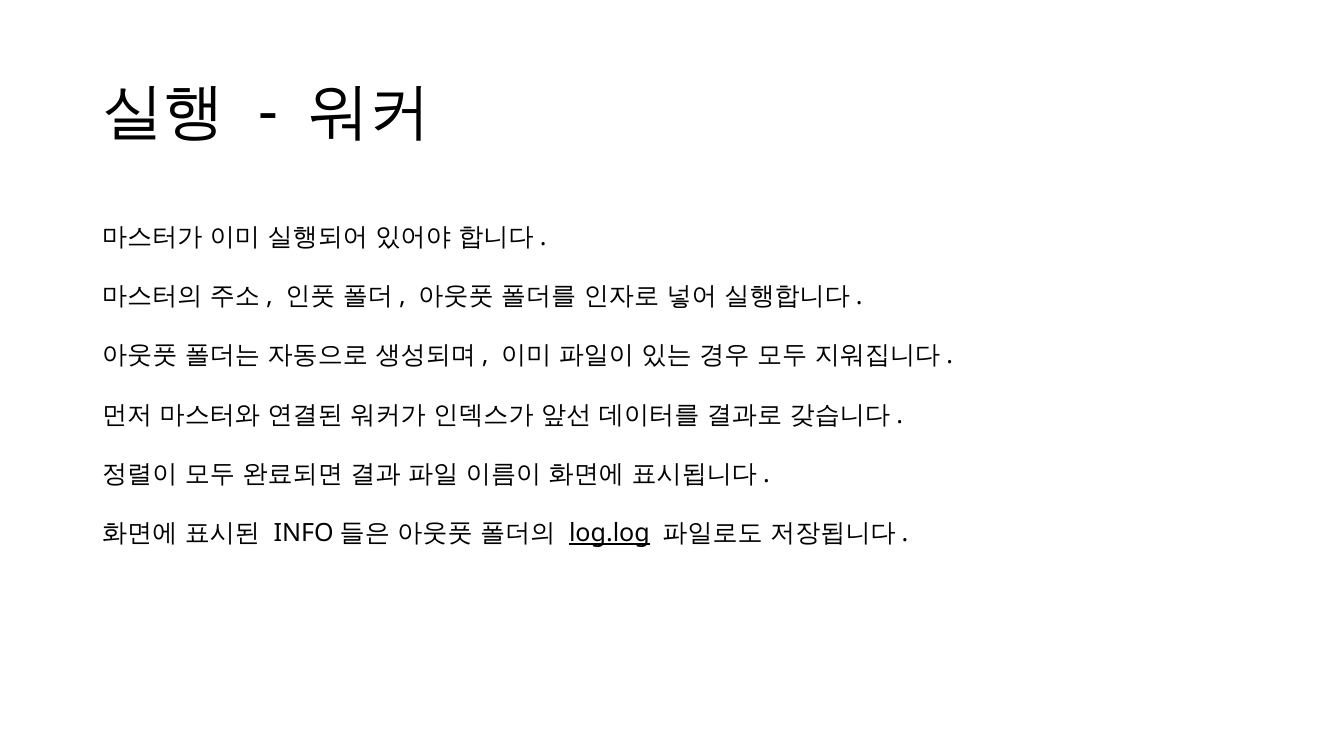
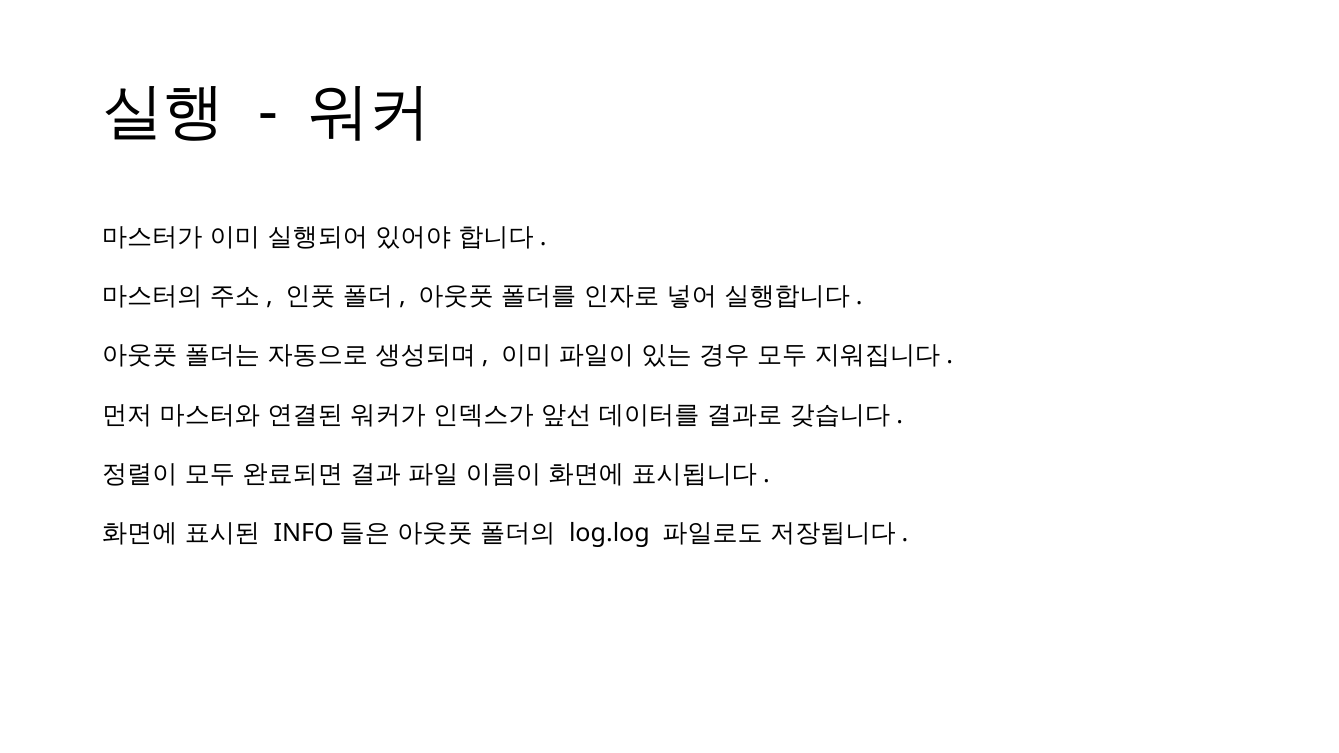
log.log underline: present -> none
